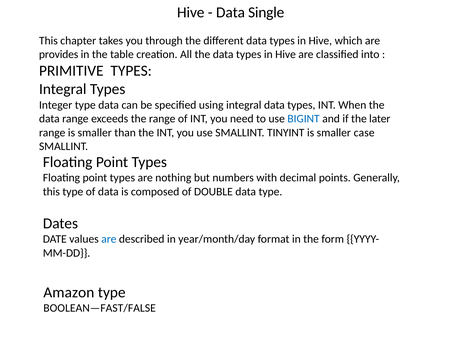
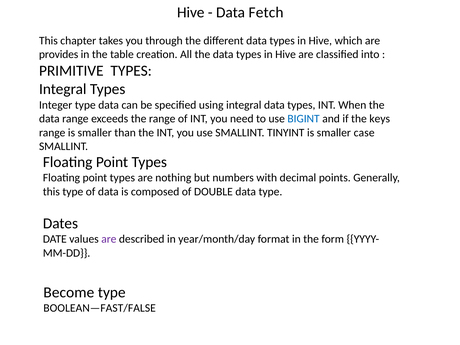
Single: Single -> Fetch
later: later -> keys
are at (109, 239) colour: blue -> purple
Amazon: Amazon -> Become
